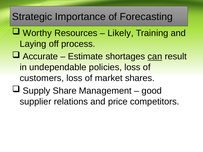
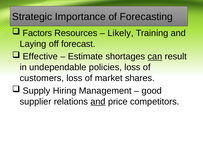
Worthy: Worthy -> Factors
process: process -> forecast
Accurate: Accurate -> Effective
Share: Share -> Hiring
and at (98, 102) underline: none -> present
